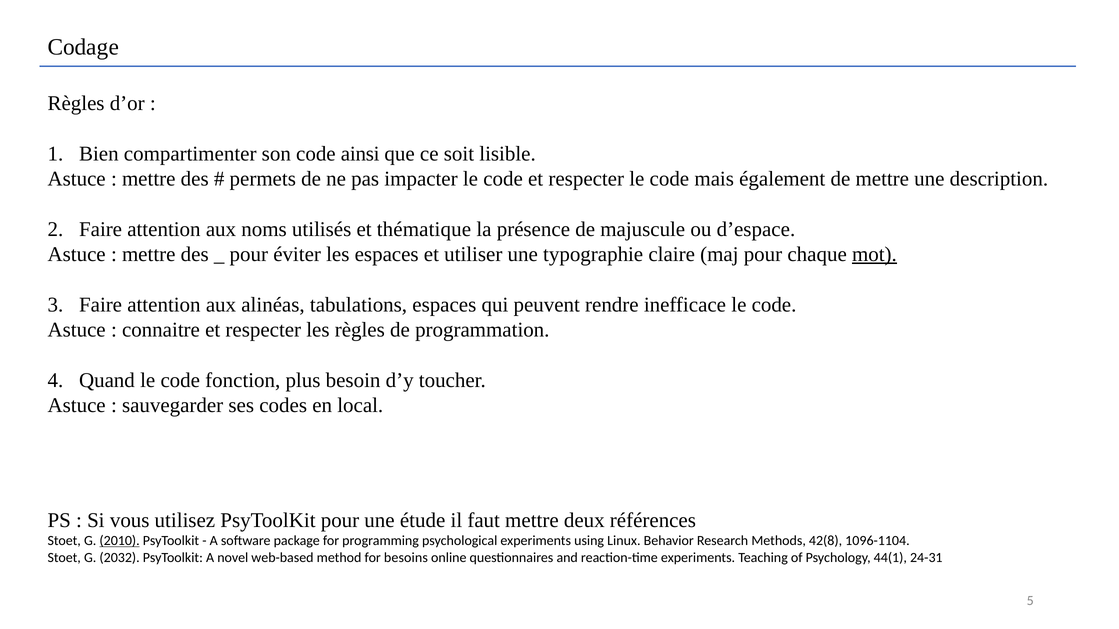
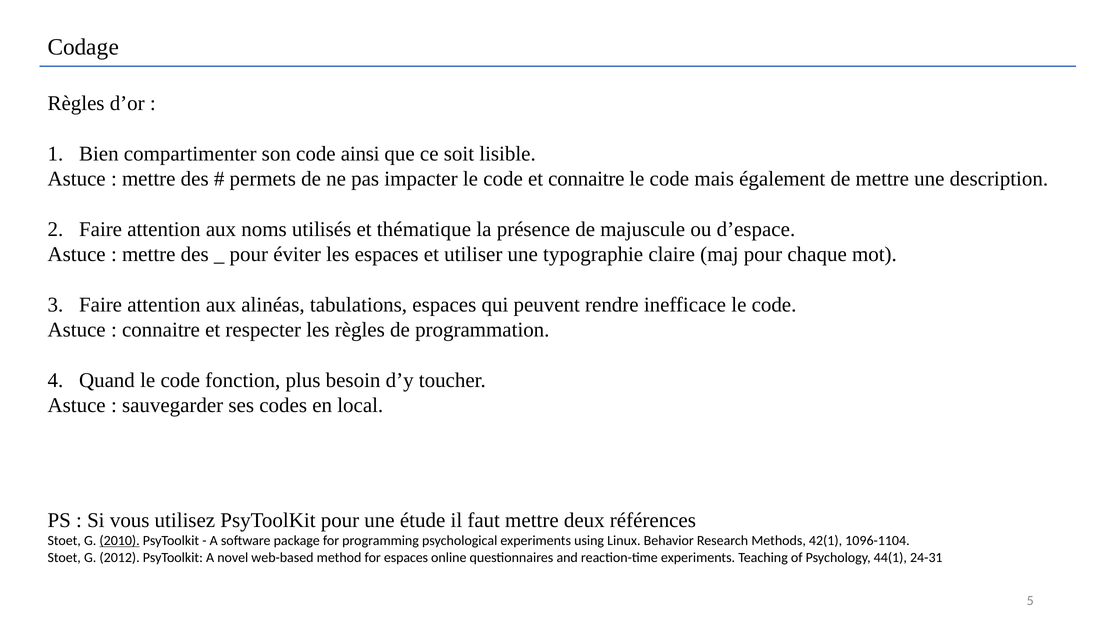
code et respecter: respecter -> connaitre
mot underline: present -> none
42(8: 42(8 -> 42(1
2032: 2032 -> 2012
for besoins: besoins -> espaces
